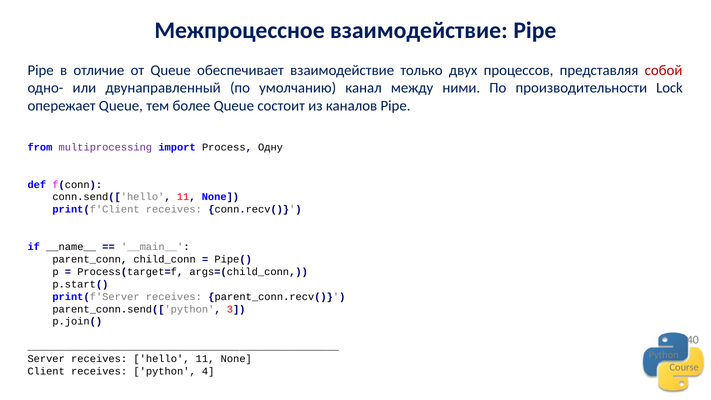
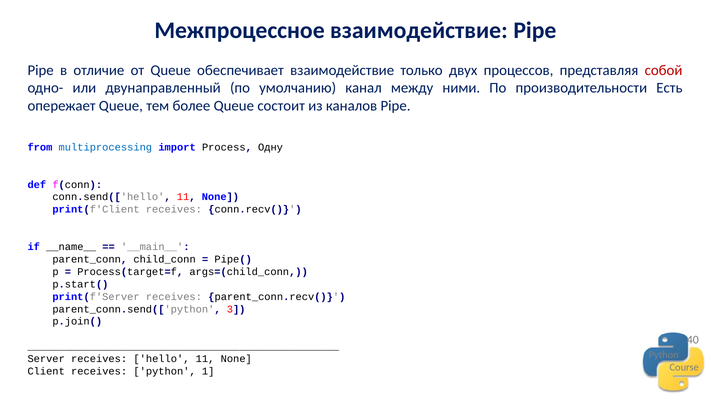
Lock: Lock -> Есть
multiprocessing colour: purple -> blue
4: 4 -> 1
